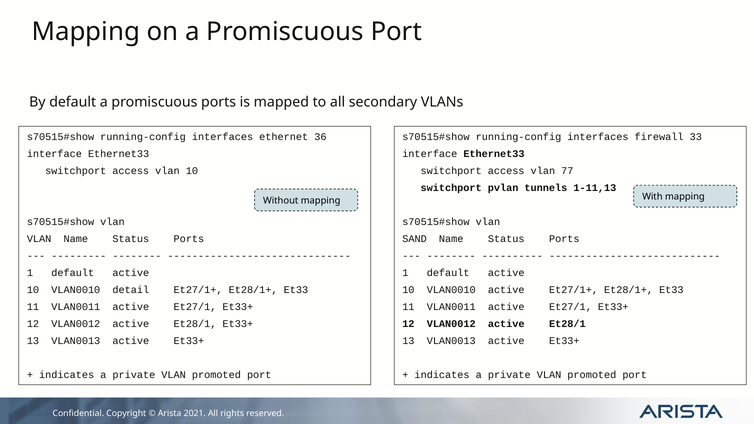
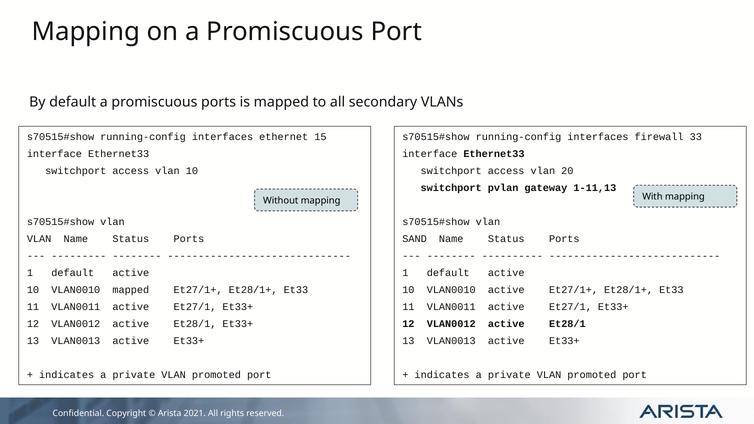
36: 36 -> 15
77: 77 -> 20
tunnels: tunnels -> gateway
VLAN0010 detail: detail -> mapped
